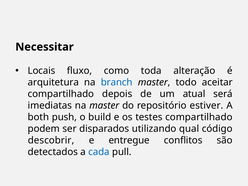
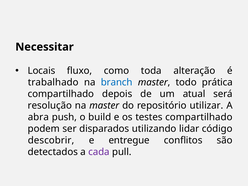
arquitetura: arquitetura -> trabalhado
aceitar: aceitar -> prática
imediatas: imediatas -> resolução
estiver: estiver -> utilizar
both: both -> abra
qual: qual -> lidar
cada colour: blue -> purple
